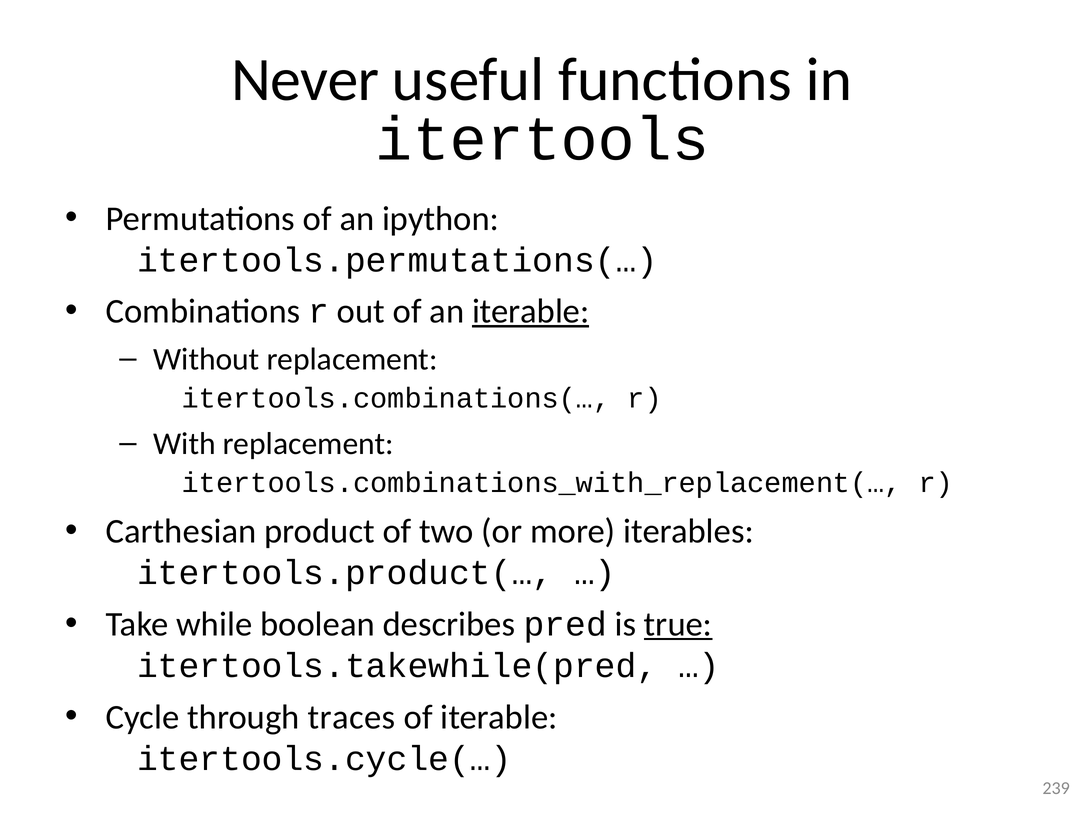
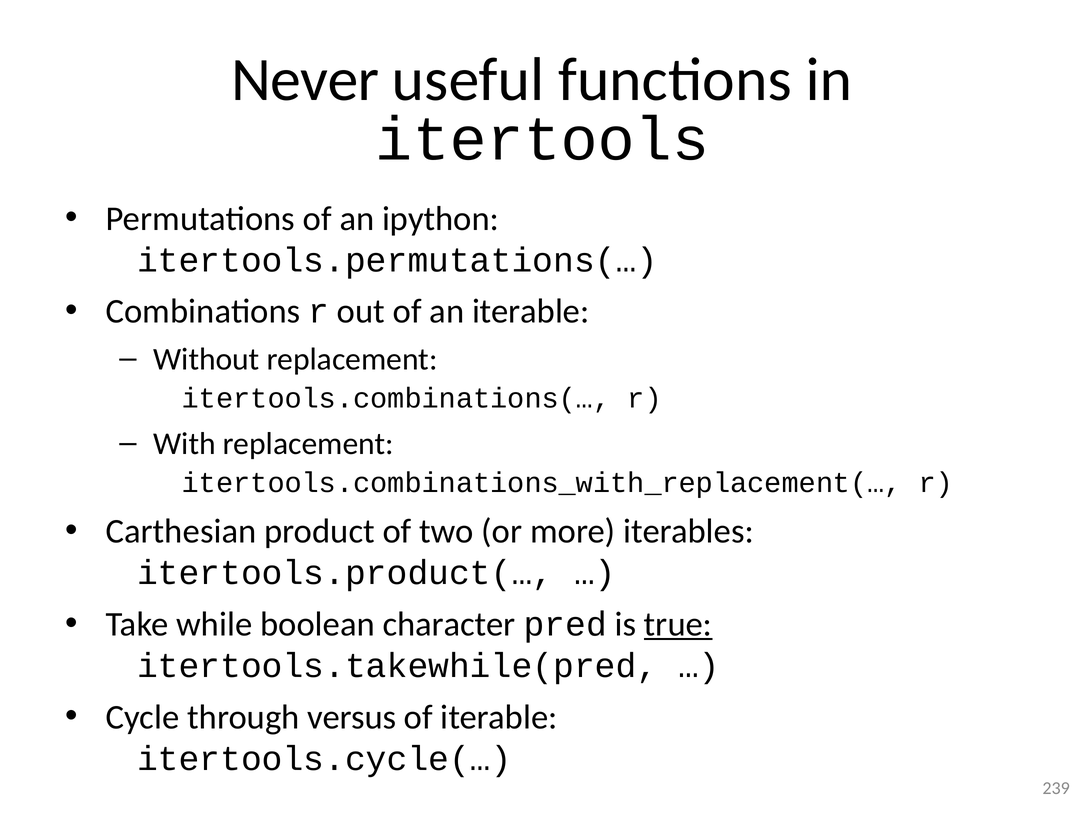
iterable at (531, 311) underline: present -> none
describes: describes -> character
traces: traces -> versus
